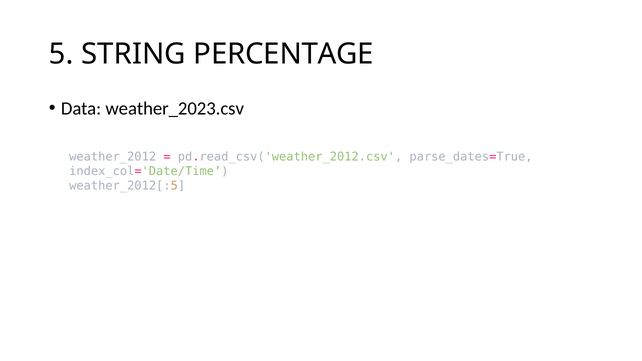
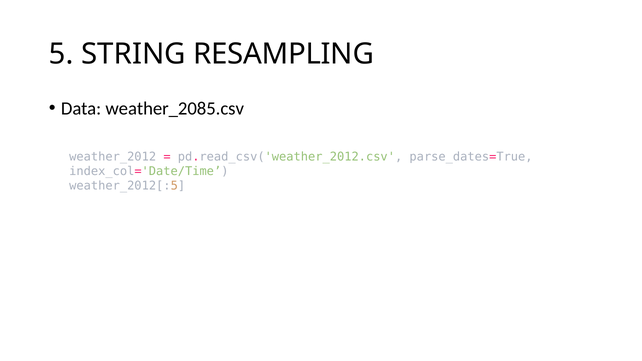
PERCENTAGE: PERCENTAGE -> RESAMPLING
weather_2023.csv: weather_2023.csv -> weather_2085.csv
